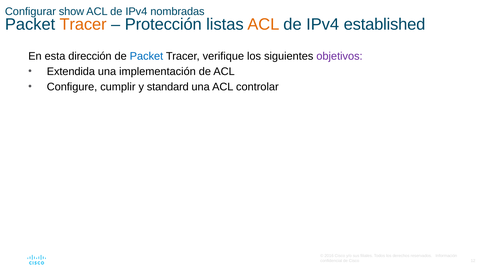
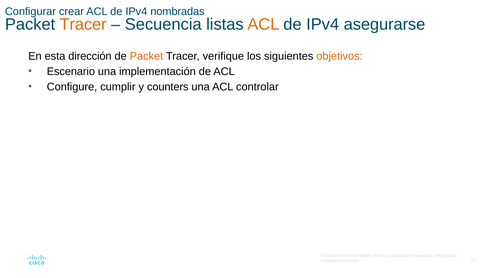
show: show -> crear
Protección: Protección -> Secuencia
established: established -> asegurarse
Packet at (146, 56) colour: blue -> orange
objetivos colour: purple -> orange
Extendida: Extendida -> Escenario
standard: standard -> counters
